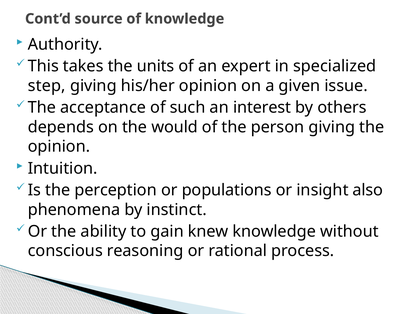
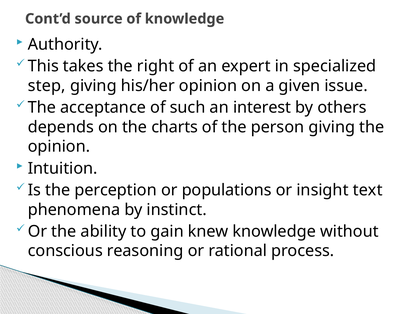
units: units -> right
would: would -> charts
also: also -> text
